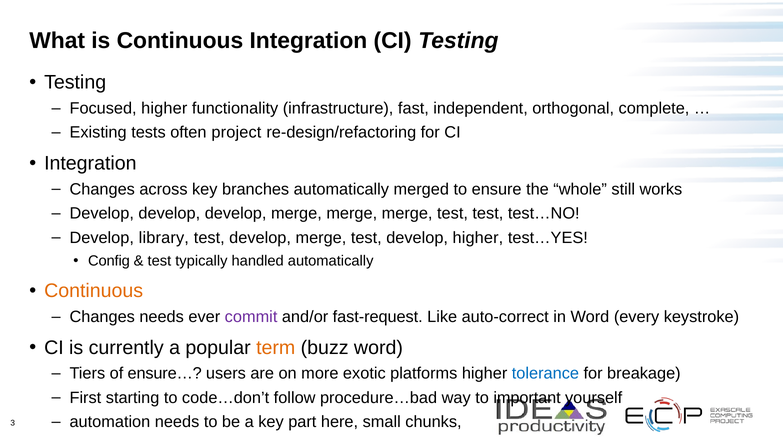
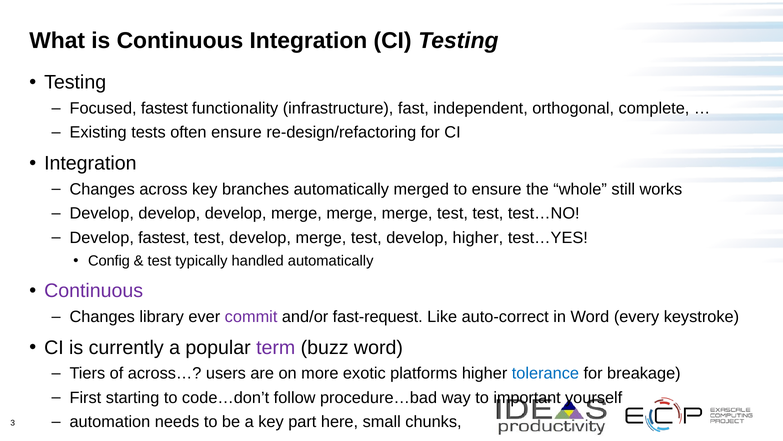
Focused higher: higher -> fastest
often project: project -> ensure
Develop library: library -> fastest
Continuous at (94, 291) colour: orange -> purple
Changes needs: needs -> library
term colour: orange -> purple
ensure…: ensure… -> across…
